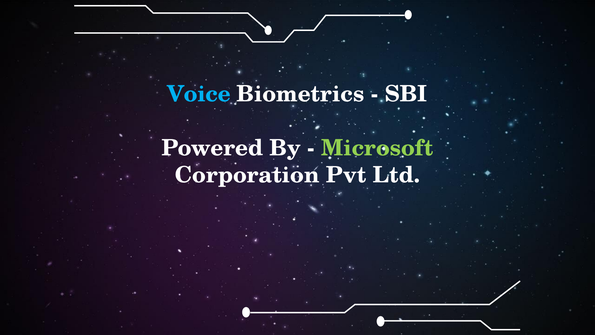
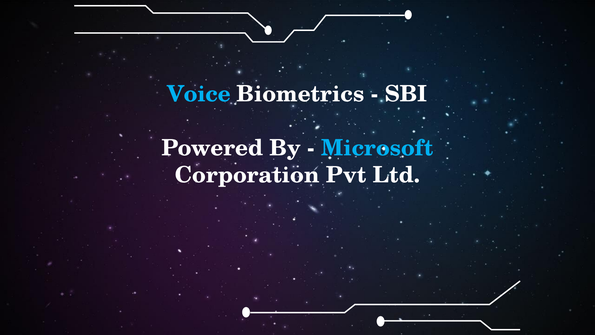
Microsoft colour: light green -> light blue
